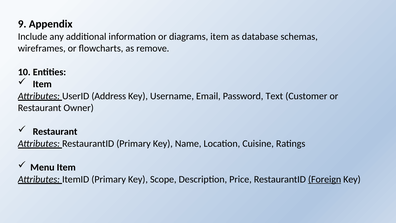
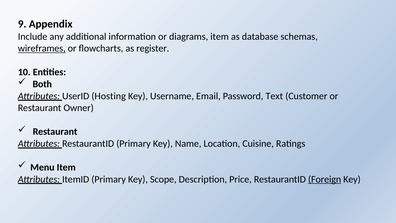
wireframes underline: none -> present
remove: remove -> register
Item at (42, 84): Item -> Both
Address: Address -> Hosting
